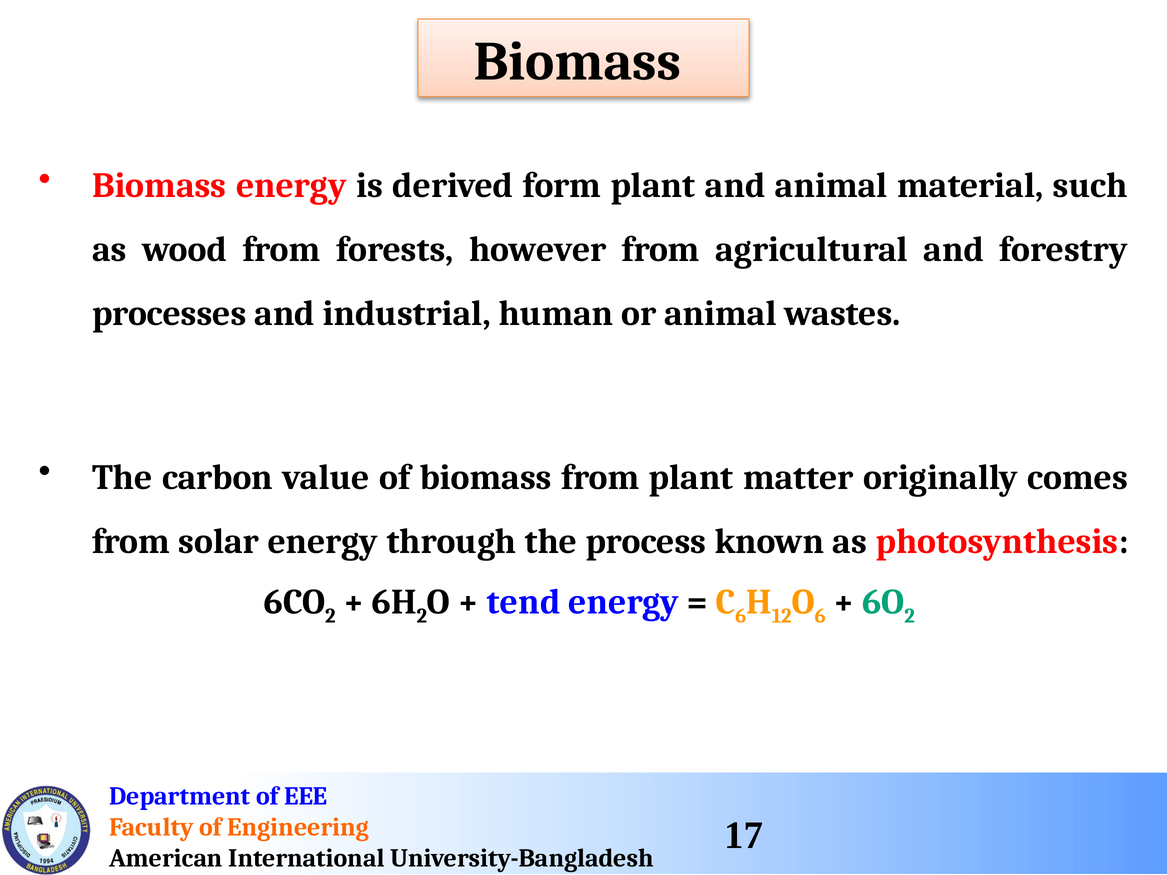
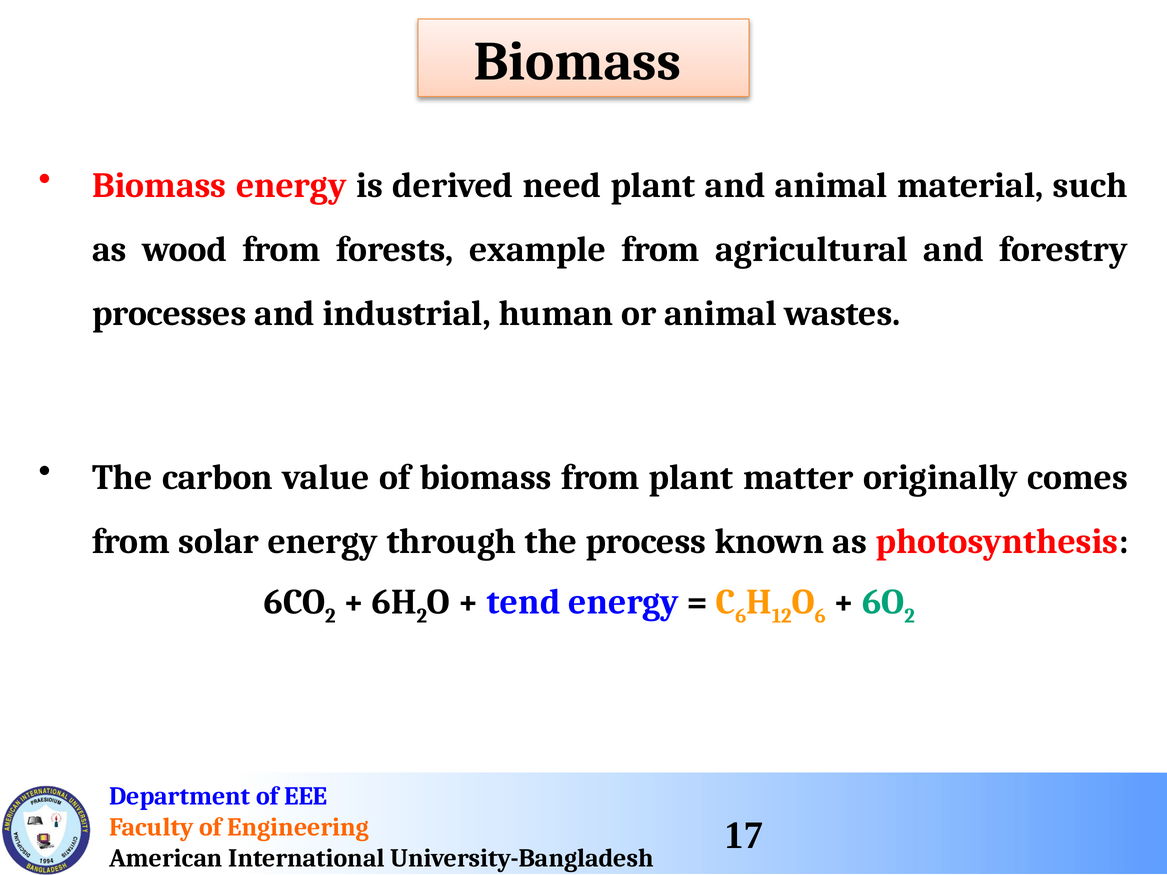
form: form -> need
however: however -> example
